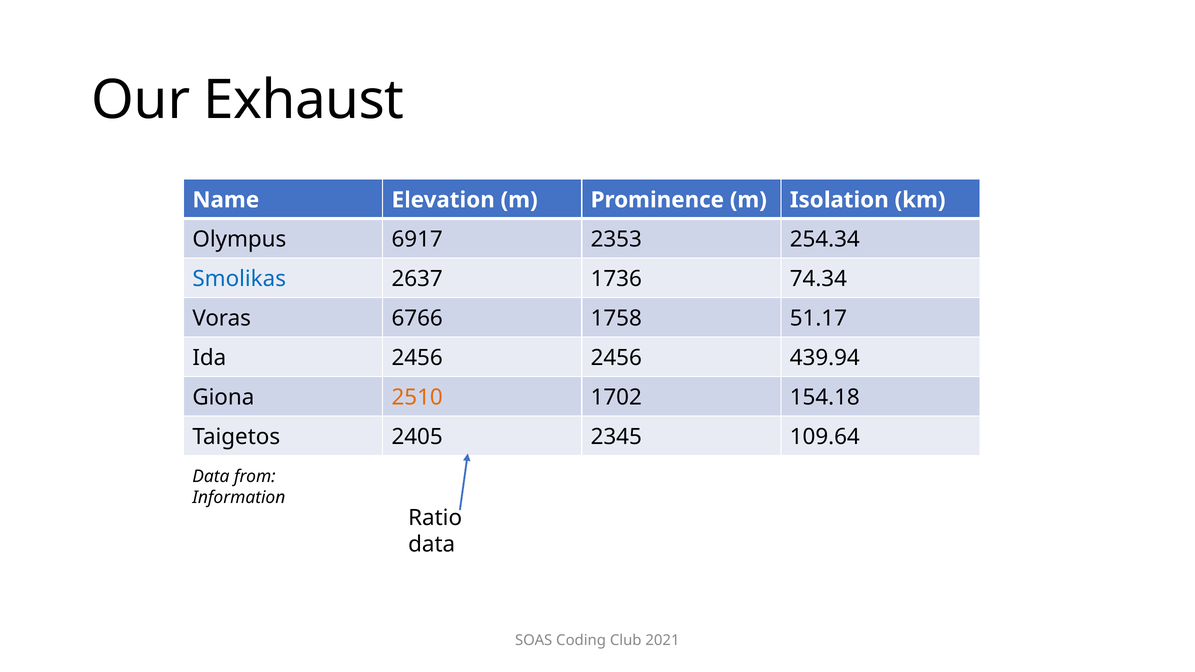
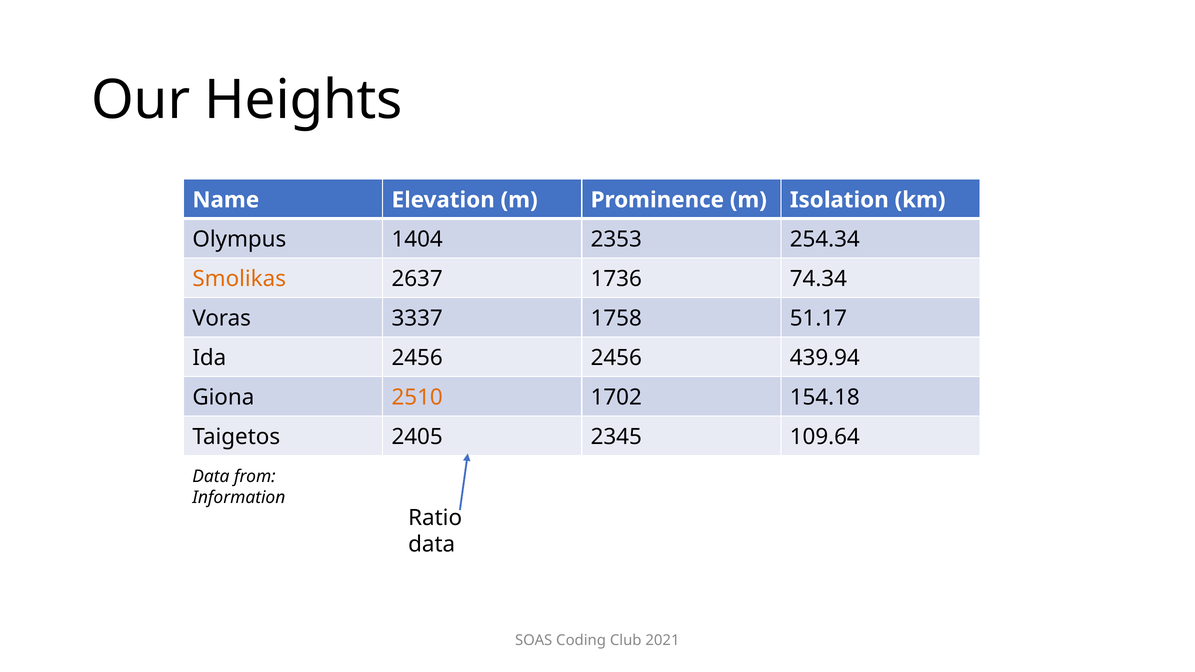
Exhaust: Exhaust -> Heights
6917: 6917 -> 1404
Smolikas colour: blue -> orange
6766: 6766 -> 3337
